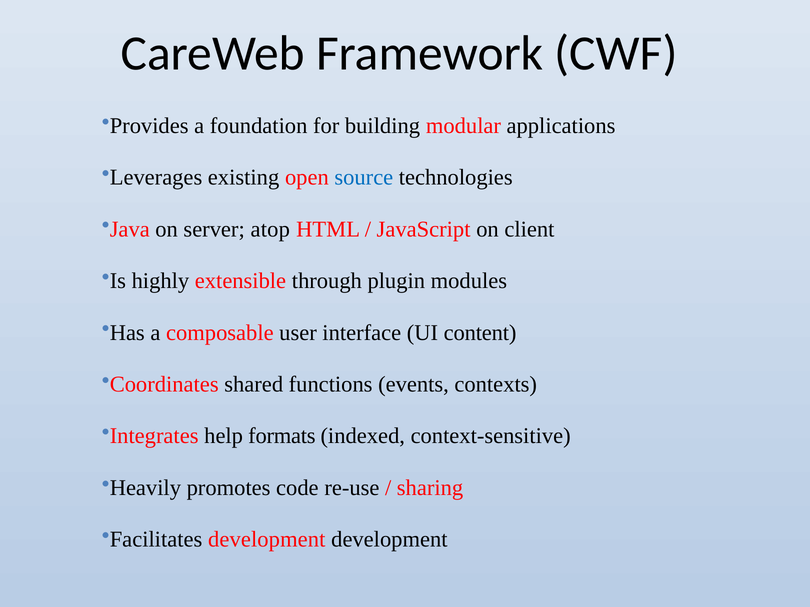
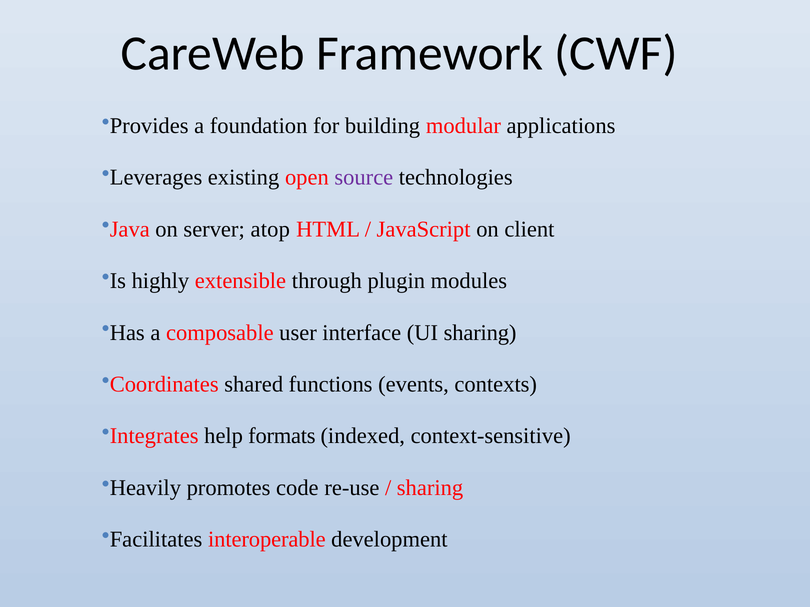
source colour: blue -> purple
UI content: content -> sharing
Facilitates development: development -> interoperable
